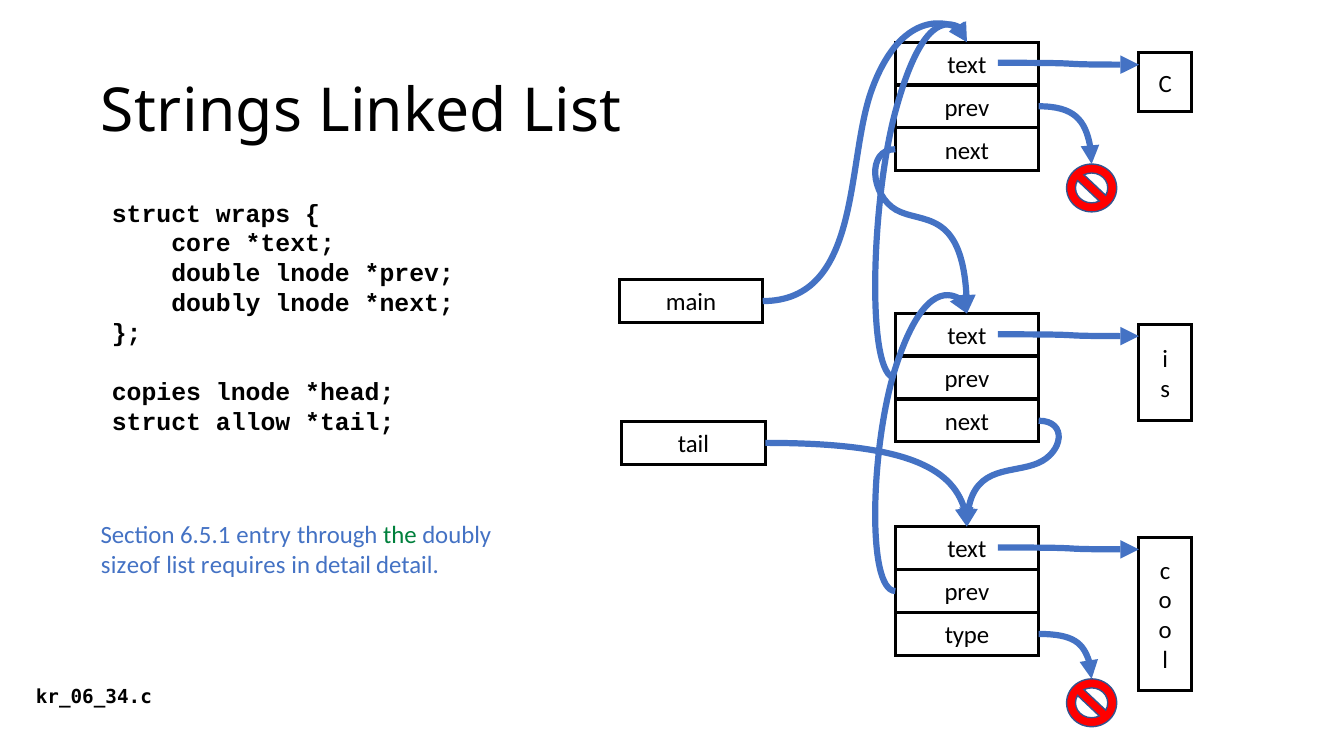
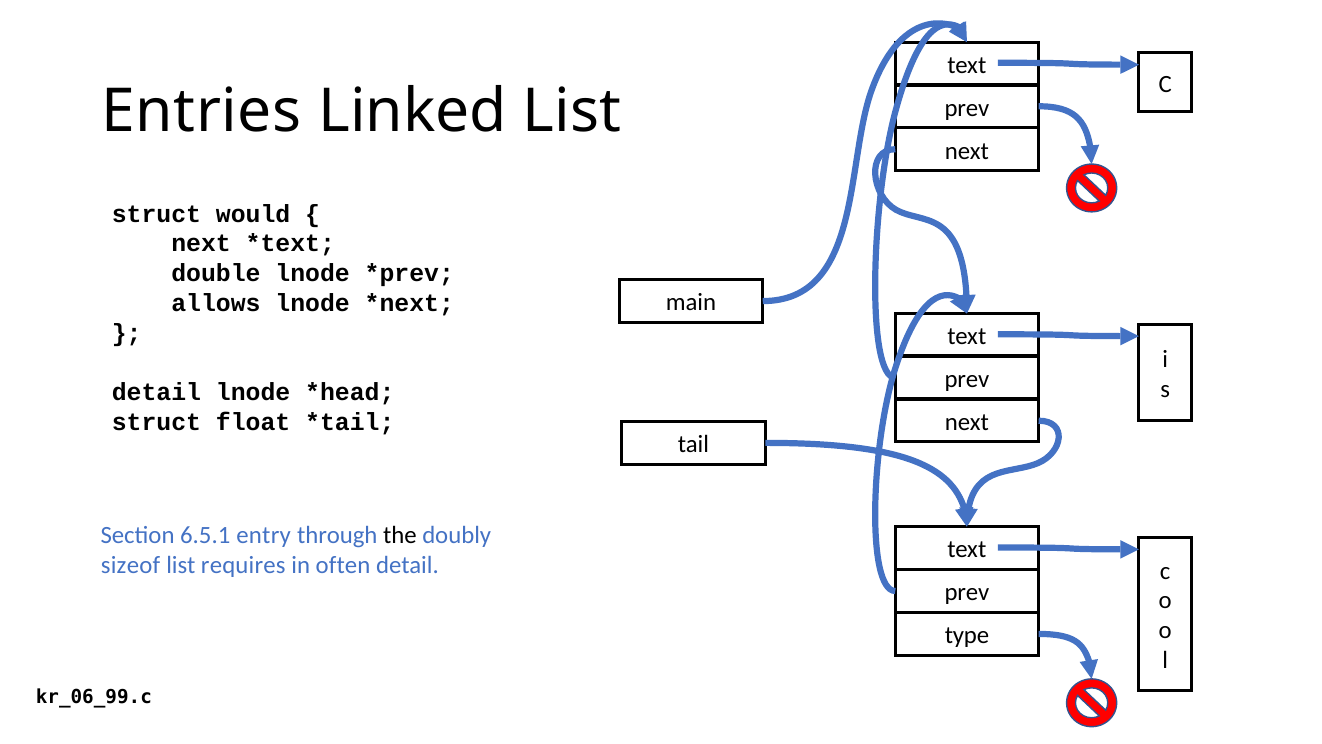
Strings: Strings -> Entries
wraps: wraps -> would
core at (201, 244): core -> next
doubly at (216, 303): doubly -> allows
copies at (156, 392): copies -> detail
allow: allow -> float
the colour: green -> black
in detail: detail -> often
kr_06_34.c: kr_06_34.c -> kr_06_99.c
